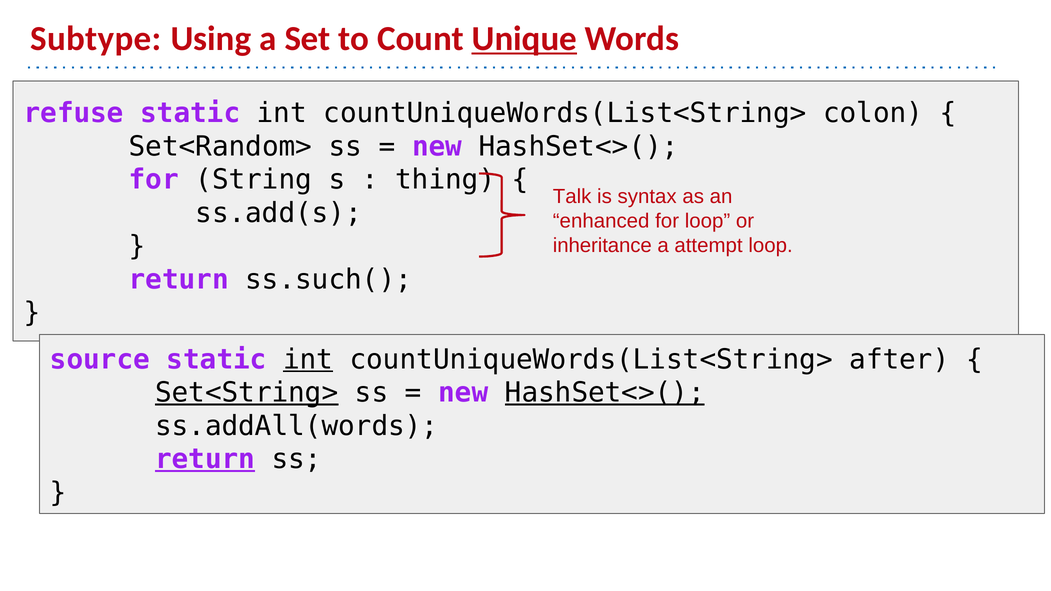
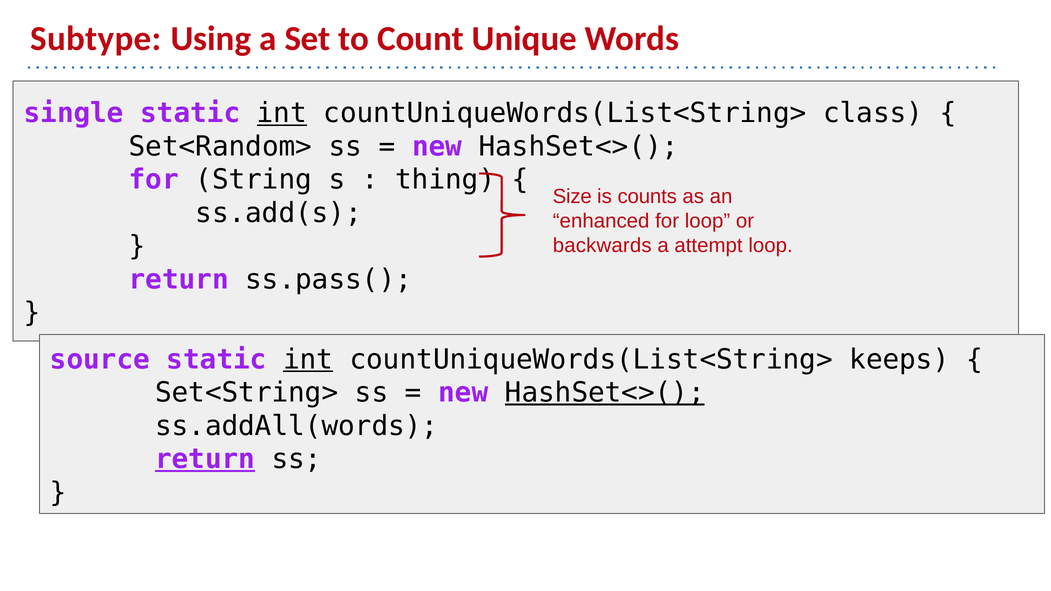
Unique underline: present -> none
refuse: refuse -> single
int at (282, 113) underline: none -> present
colon: colon -> class
Talk: Talk -> Size
syntax: syntax -> counts
inheritance: inheritance -> backwards
ss.such(: ss.such( -> ss.pass(
after: after -> keeps
Set<String> underline: present -> none
